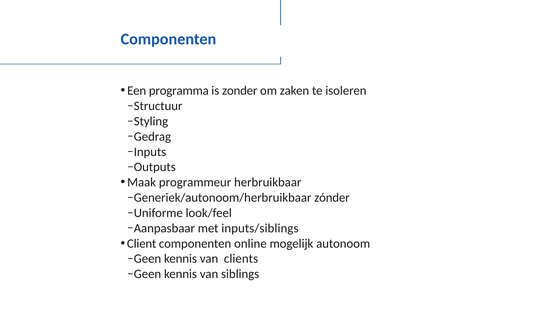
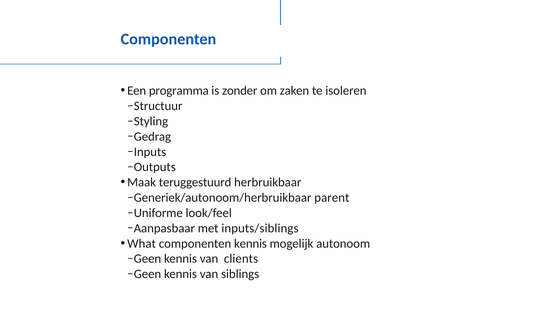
programmeur: programmeur -> teruggestuurd
zónder: zónder -> parent
Client: Client -> What
componenten online: online -> kennis
